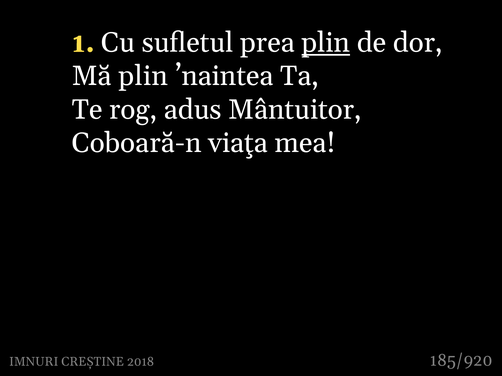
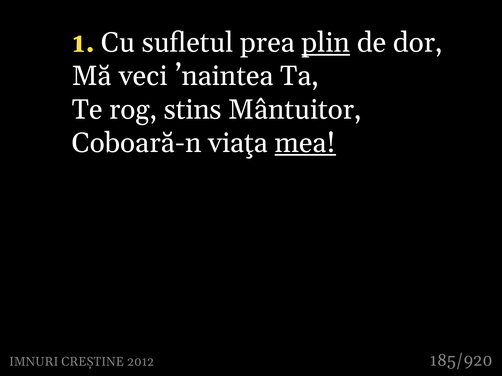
Mă plin: plin -> veci
adus: adus -> stins
mea underline: none -> present
2018: 2018 -> 2012
